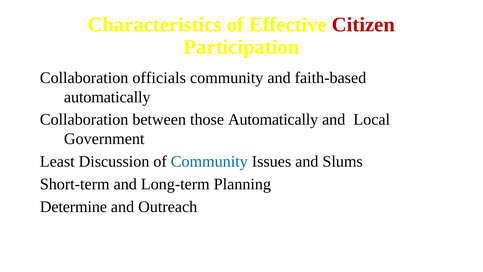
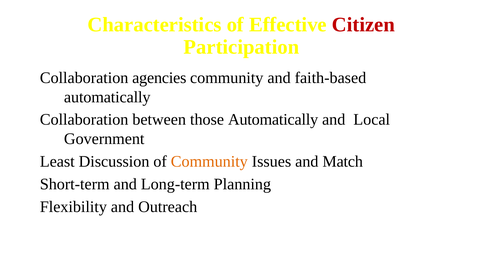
officials: officials -> agencies
Community at (209, 161) colour: blue -> orange
Slums: Slums -> Match
Determine: Determine -> Flexibility
